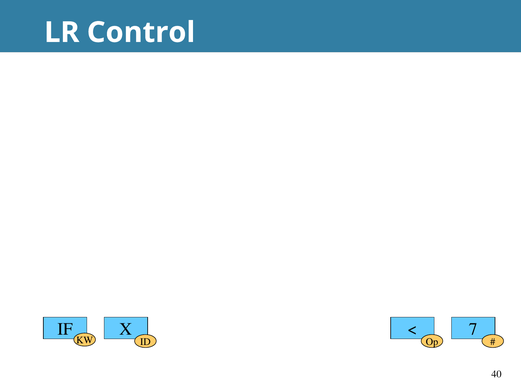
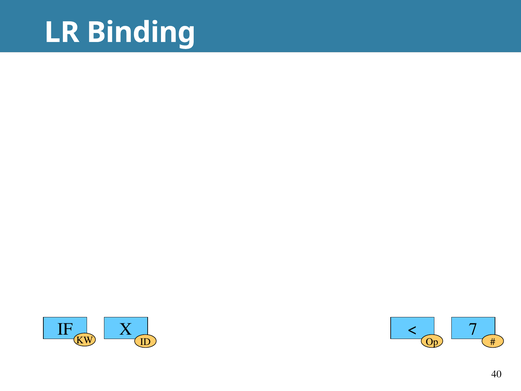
Control: Control -> Binding
